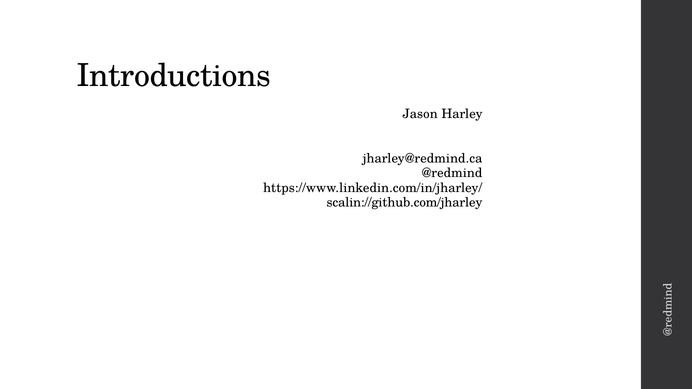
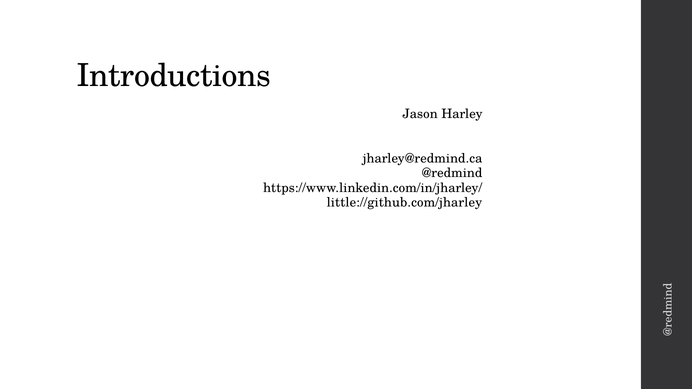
scalin://github.com/jharley: scalin://github.com/jharley -> little://github.com/jharley
